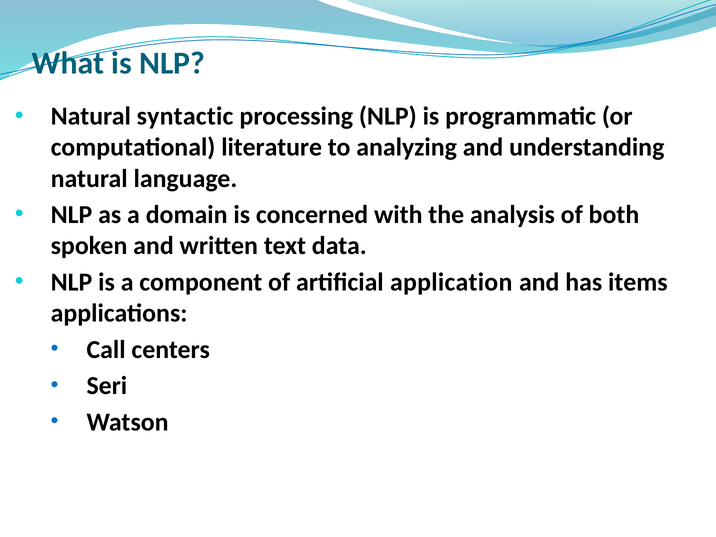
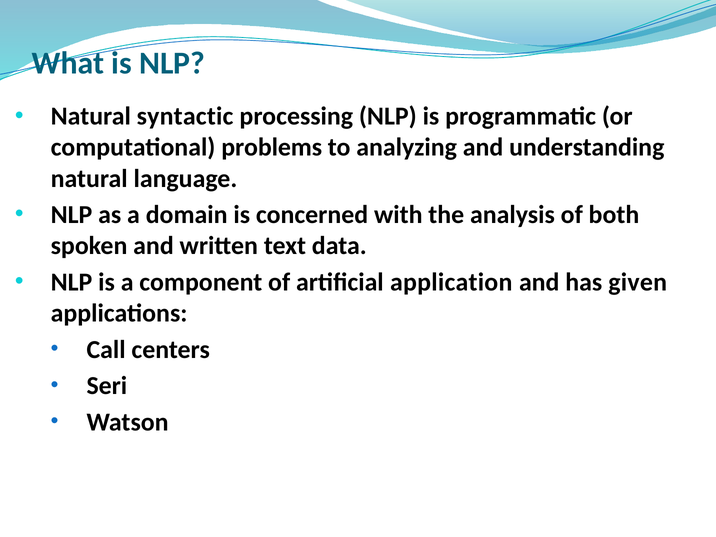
literature: literature -> problems
items: items -> given
